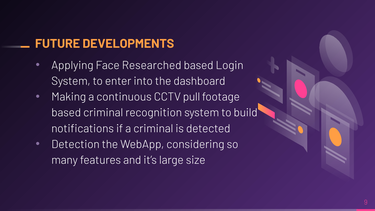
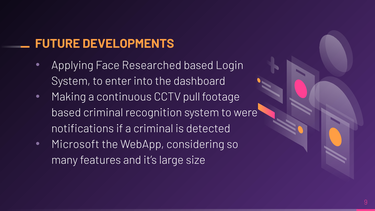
build: build -> were
Detection: Detection -> Microsoft
